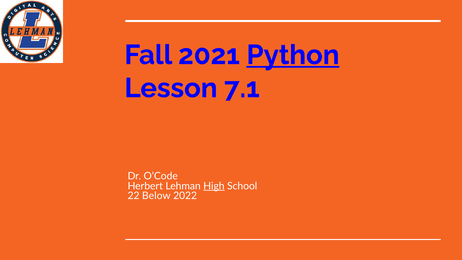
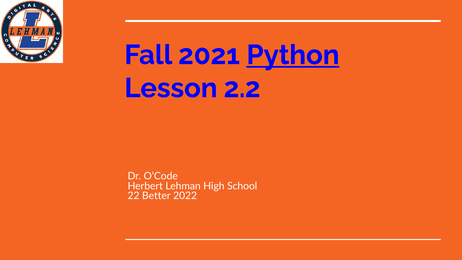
7.1: 7.1 -> 2.2
High underline: present -> none
Below: Below -> Better
